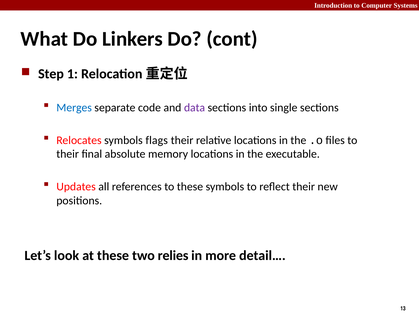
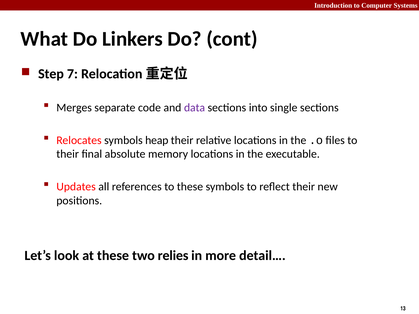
1: 1 -> 7
Merges colour: blue -> black
flags: flags -> heap
